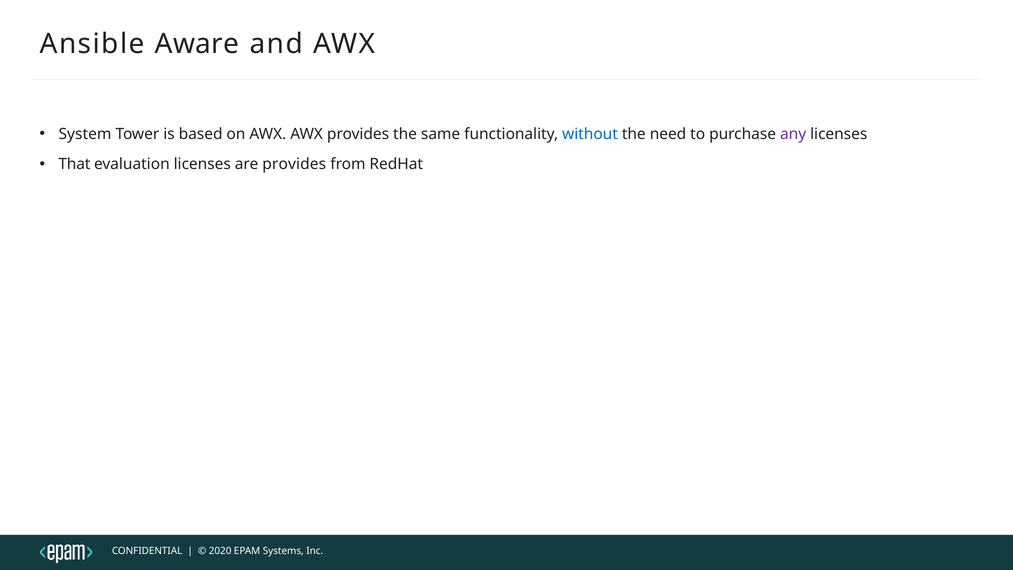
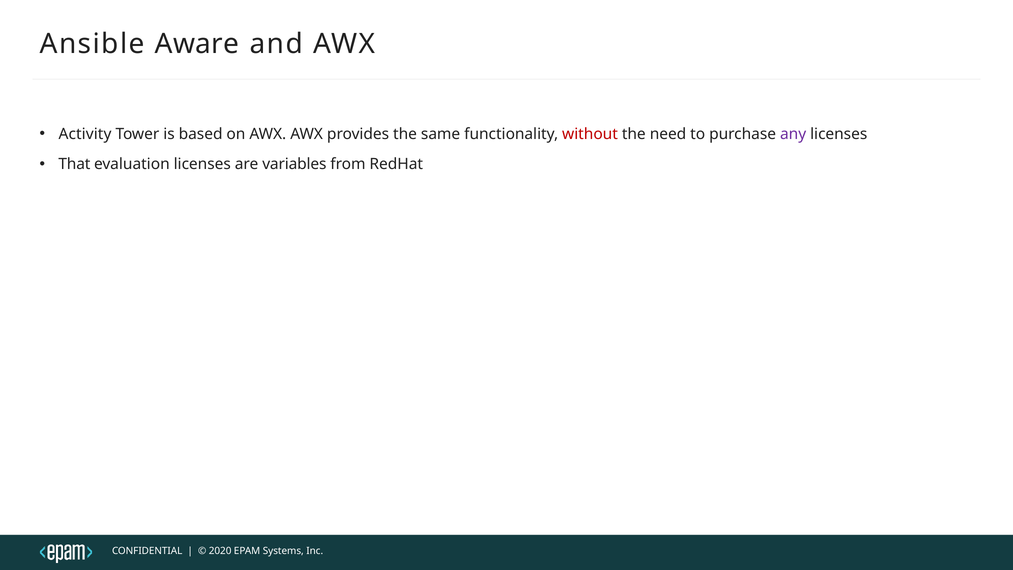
System: System -> Activity
without colour: blue -> red
are provides: provides -> variables
